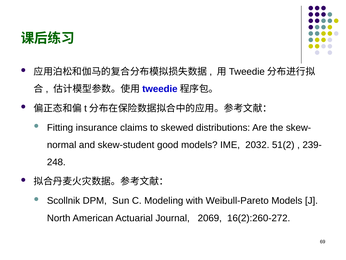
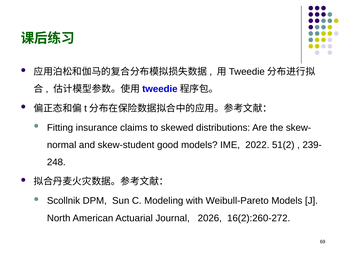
2032: 2032 -> 2022
2069: 2069 -> 2026
